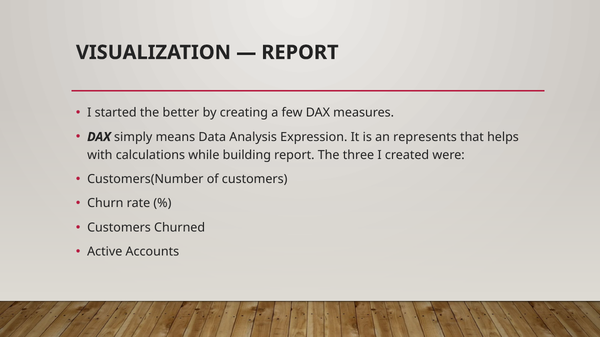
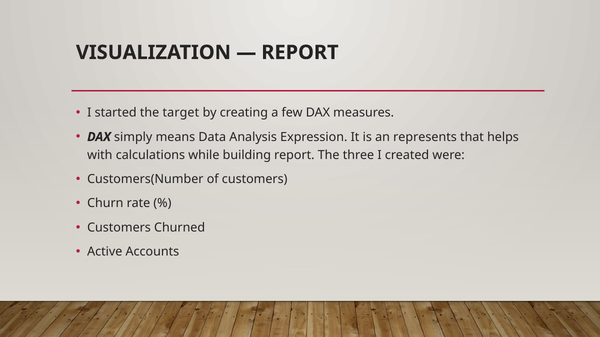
better: better -> target
